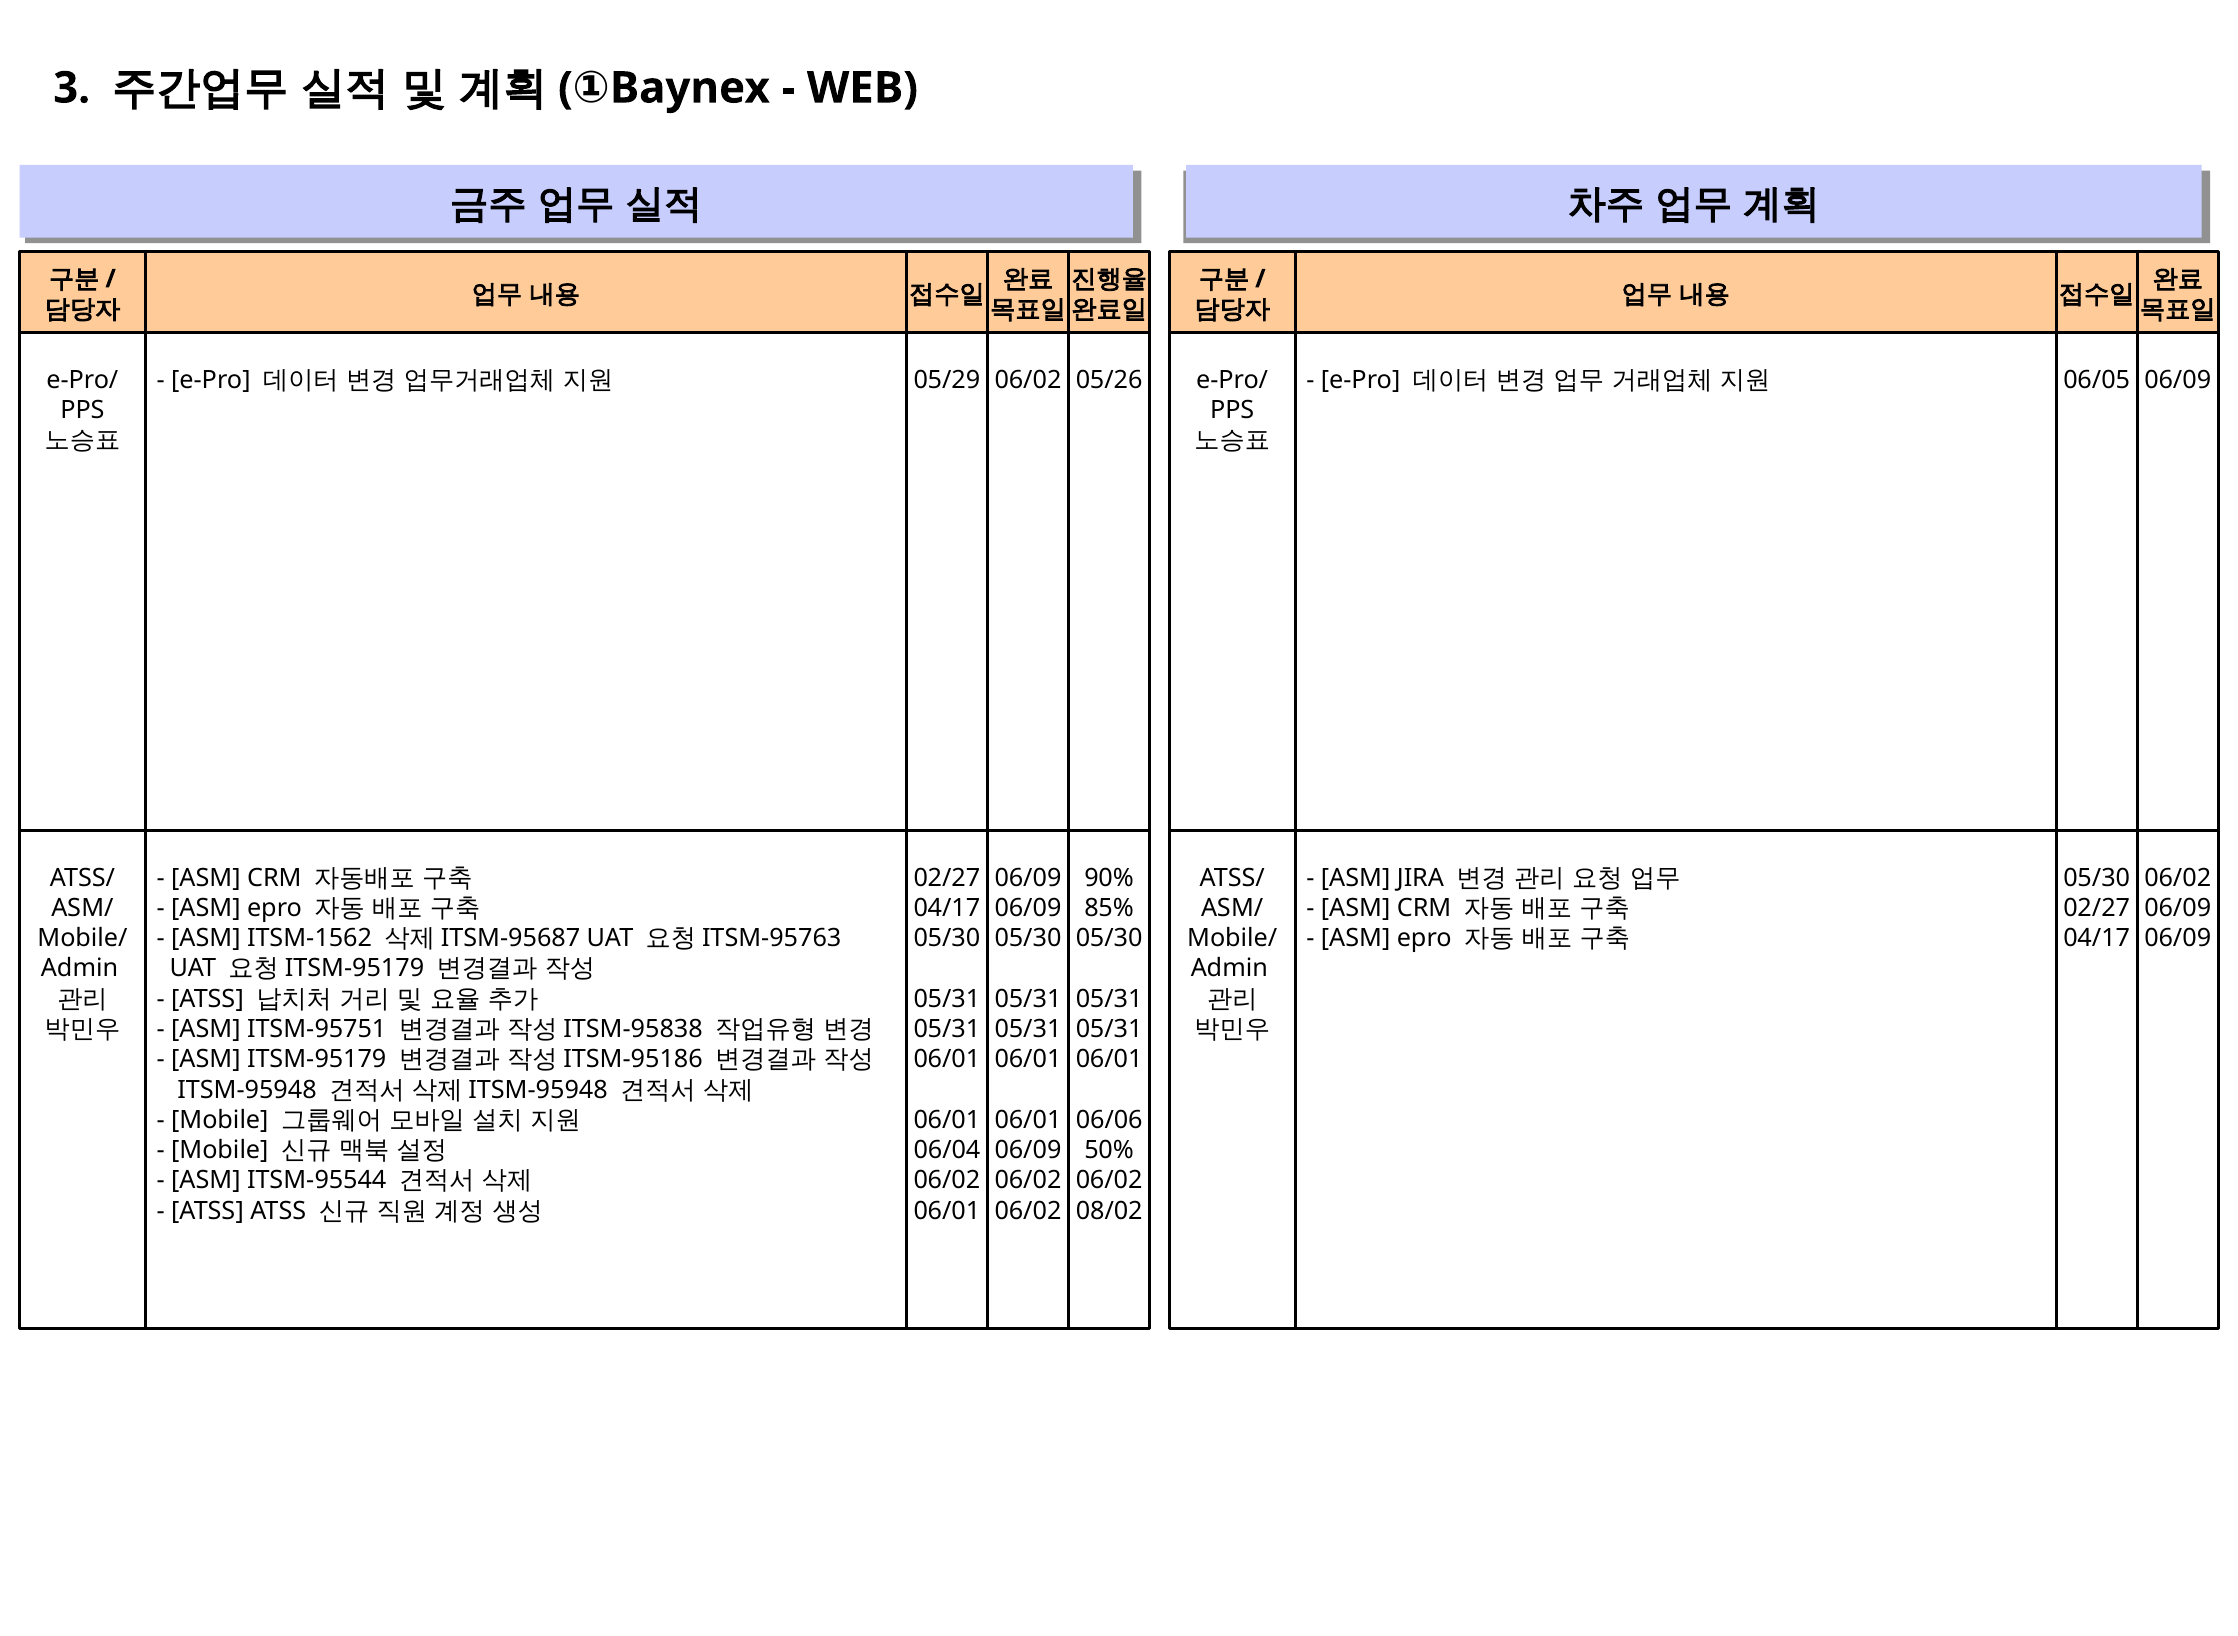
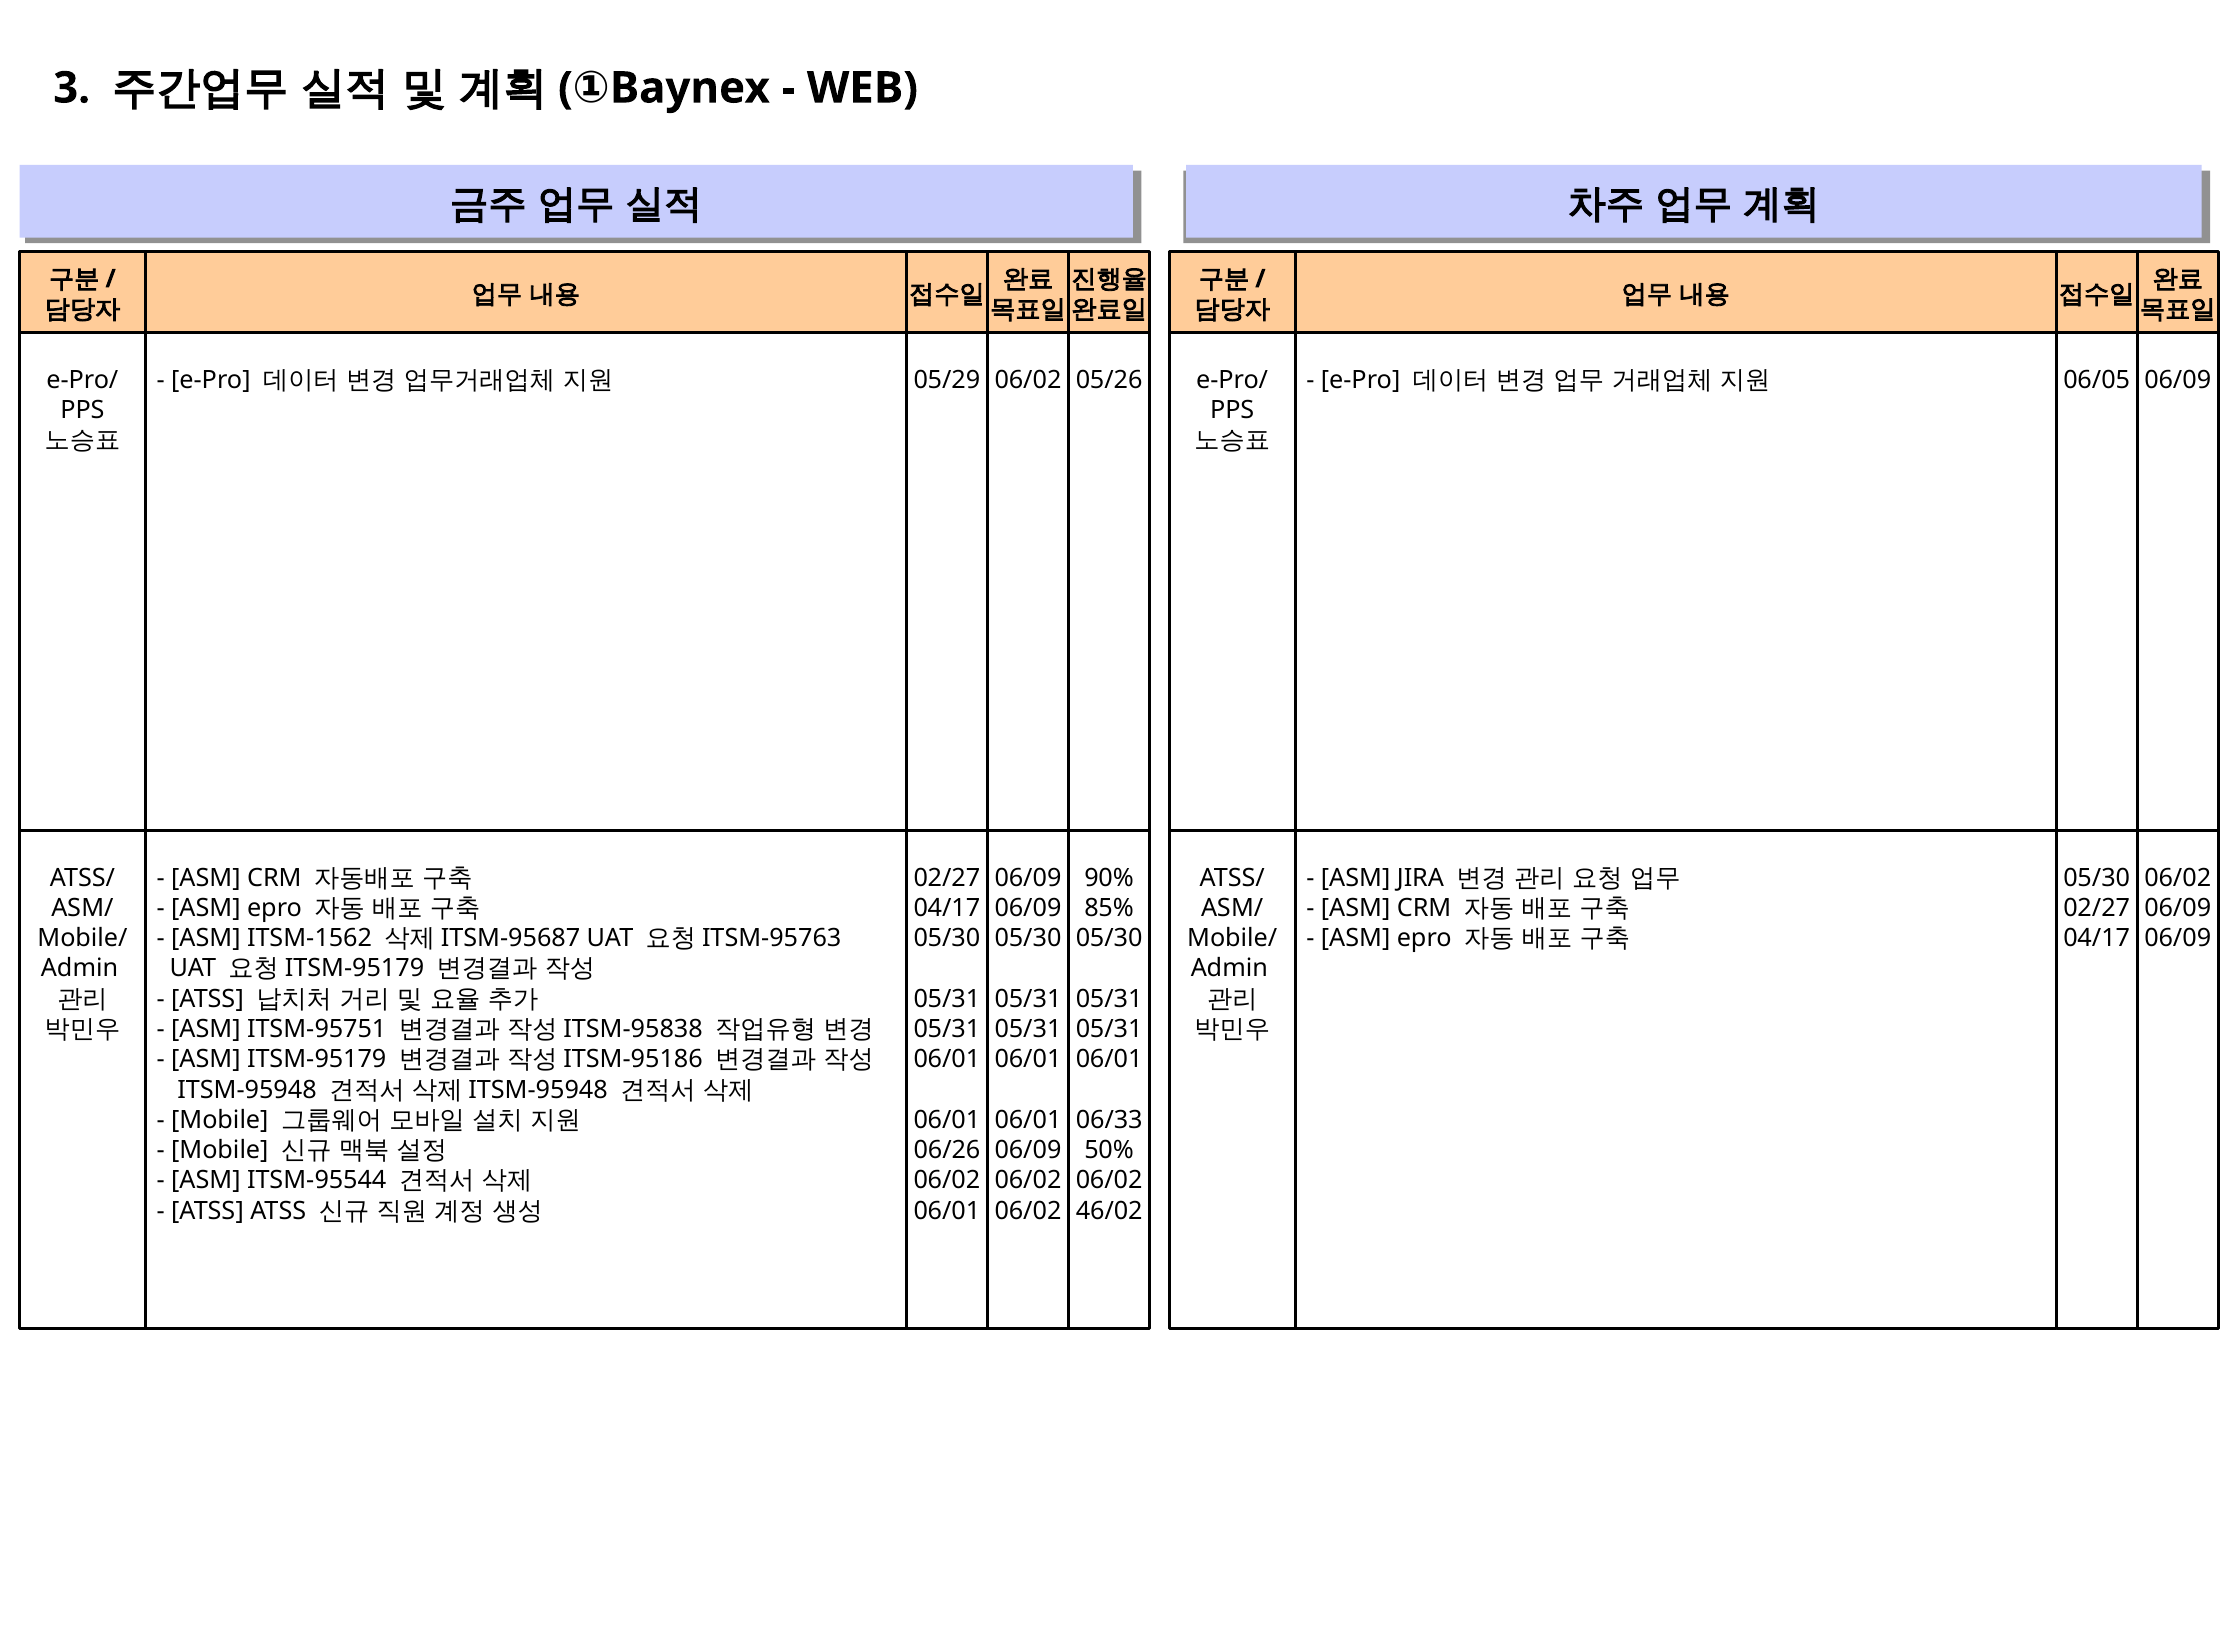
06/06: 06/06 -> 06/33
06/04: 06/04 -> 06/26
08/02: 08/02 -> 46/02
